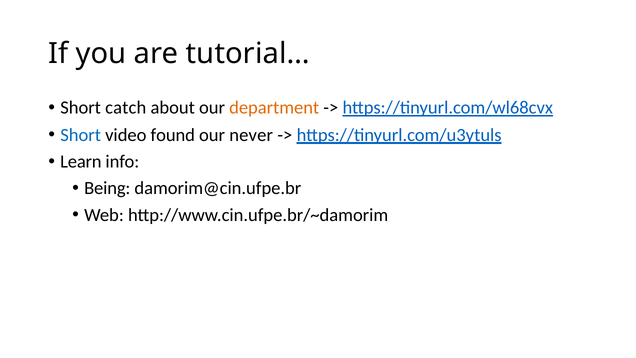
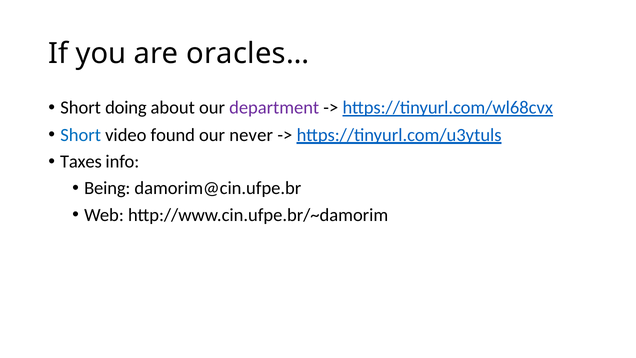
tutorial…: tutorial… -> oracles…
catch: catch -> doing
department colour: orange -> purple
Learn: Learn -> Taxes
